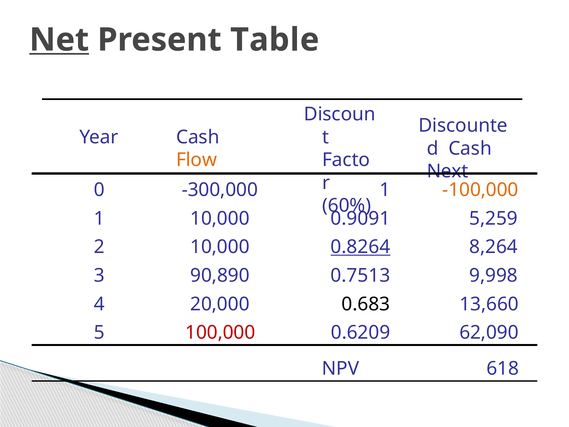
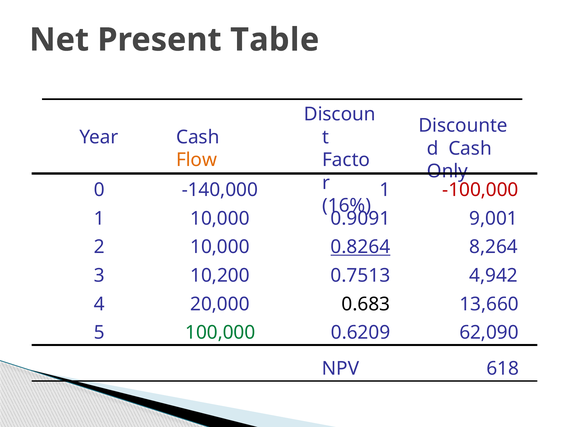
Net underline: present -> none
Next: Next -> Only
-300,000: -300,000 -> -140,000
-100,000 colour: orange -> red
60%: 60% -> 16%
5,259: 5,259 -> 9,001
90,890: 90,890 -> 10,200
9,998: 9,998 -> 4,942
100,000 colour: red -> green
